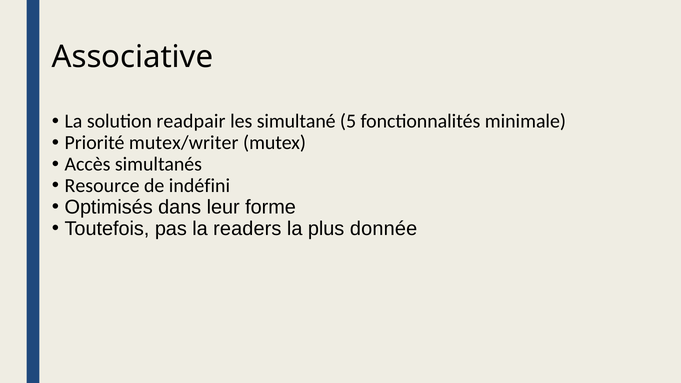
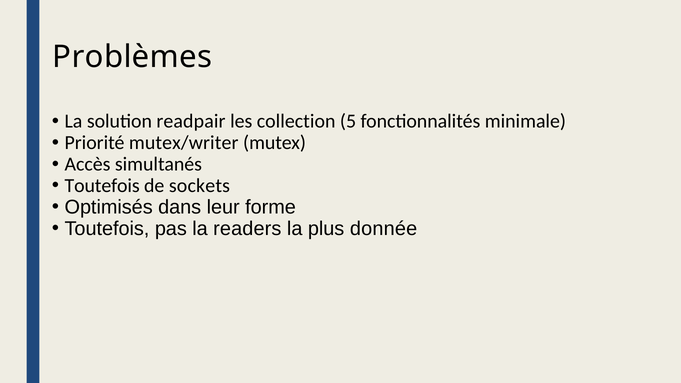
Associative: Associative -> Problèmes
simultané: simultané -> collection
Resource at (102, 186): Resource -> Toutefois
indéfini: indéfini -> sockets
